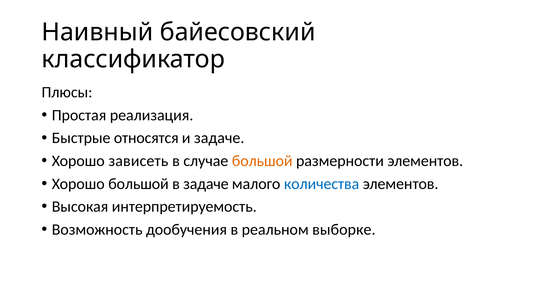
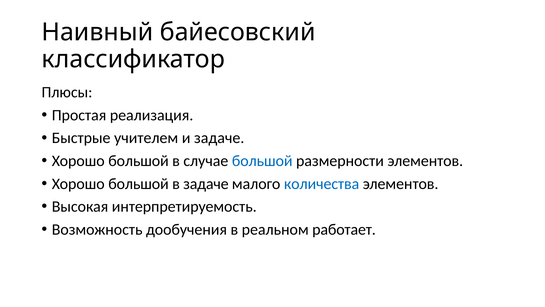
относятся: относятся -> учителем
зависеть at (138, 161): зависеть -> большой
большой at (262, 161) colour: orange -> blue
выборке: выборке -> работает
